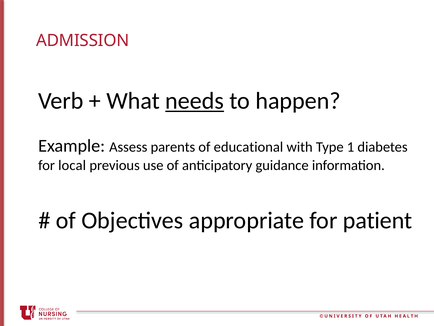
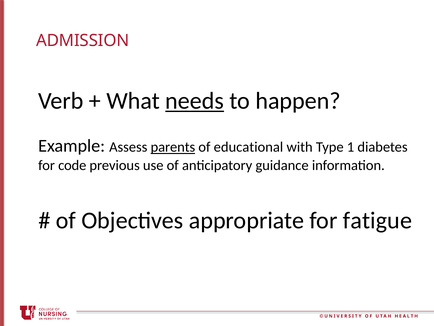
parents underline: none -> present
local: local -> code
patient: patient -> fatigue
